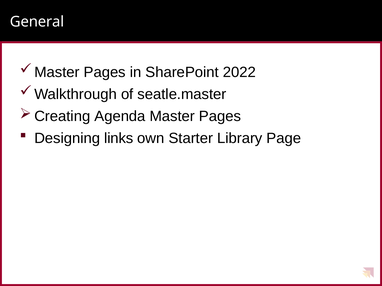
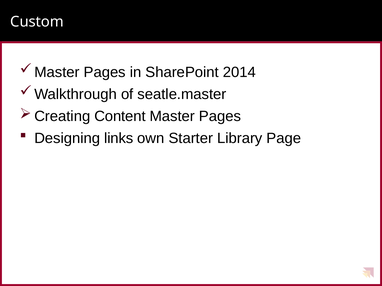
General: General -> Custom
2022: 2022 -> 2014
Agenda: Agenda -> Content
